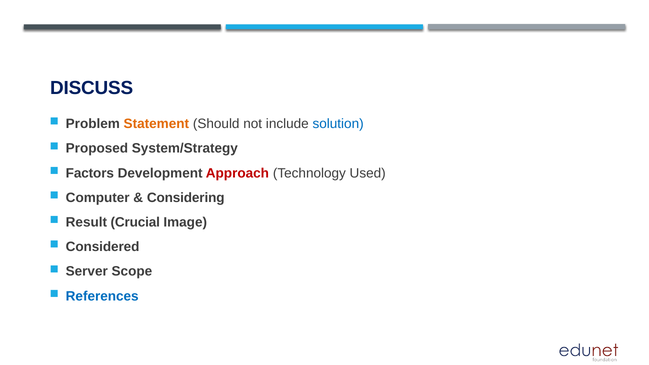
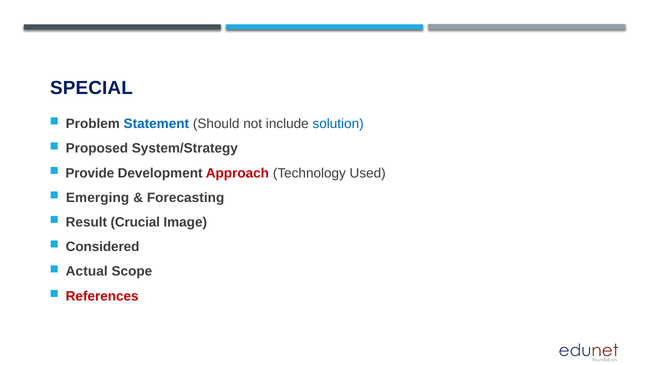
DISCUSS: DISCUSS -> SPECIAL
Statement colour: orange -> blue
Factors: Factors -> Provide
Computer: Computer -> Emerging
Considering: Considering -> Forecasting
Server: Server -> Actual
References colour: blue -> red
